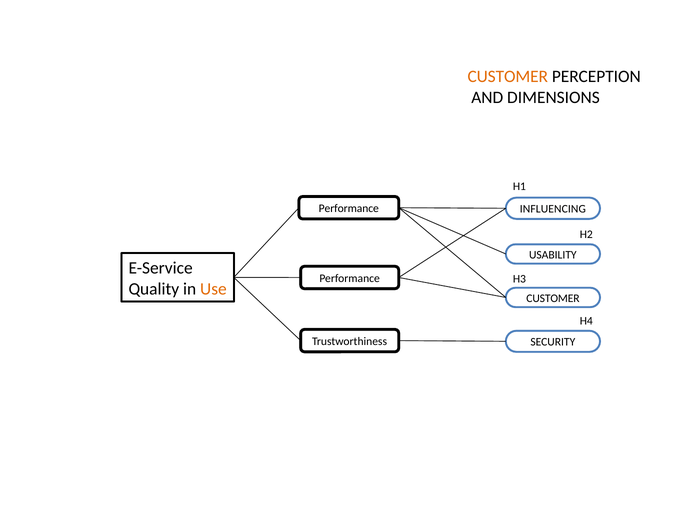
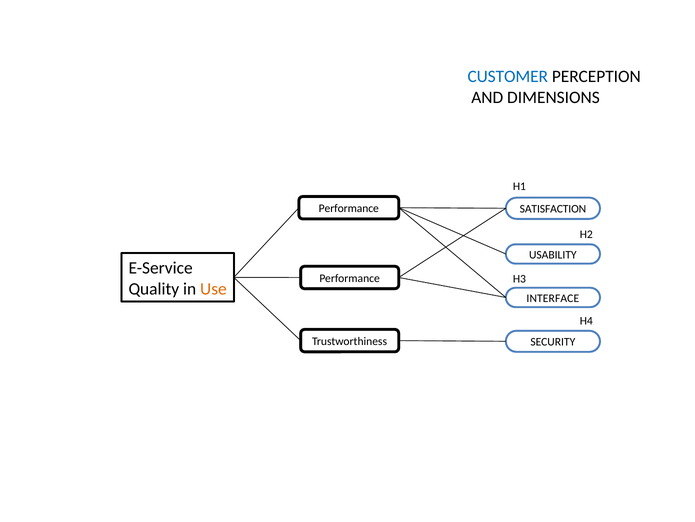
CUSTOMER at (508, 76) colour: orange -> blue
INFLUENCING: INFLUENCING -> SATISFACTION
CUSTOMER at (553, 298): CUSTOMER -> INTERFACE
